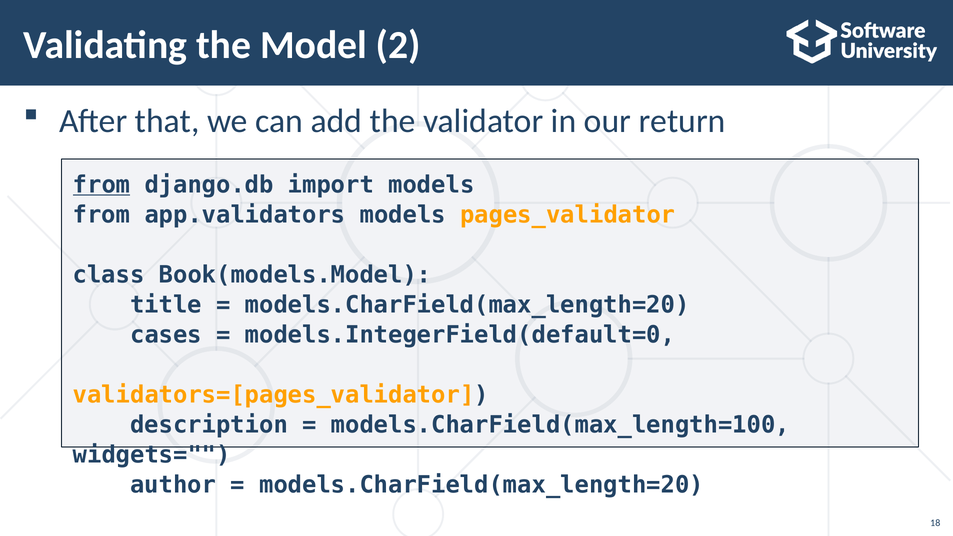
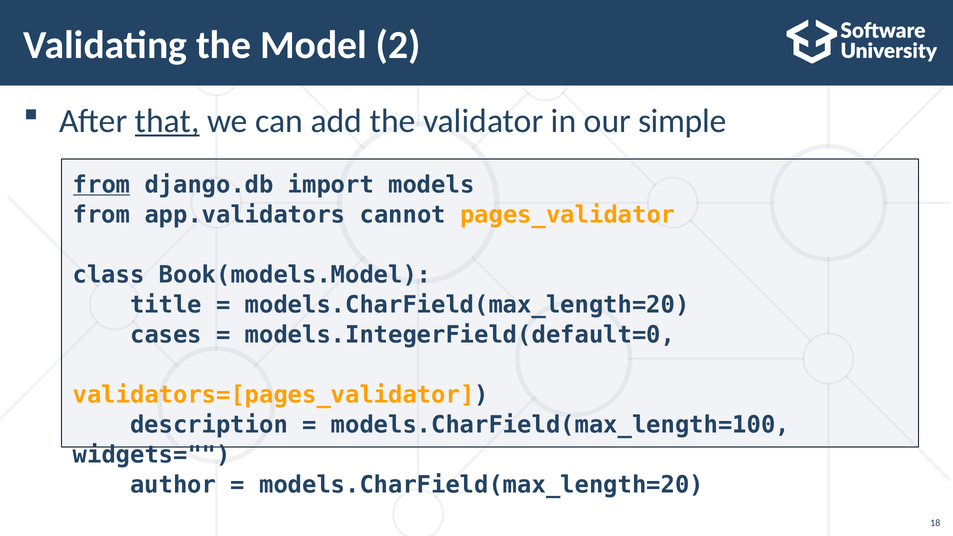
that underline: none -> present
return: return -> simple
app.validators models: models -> cannot
